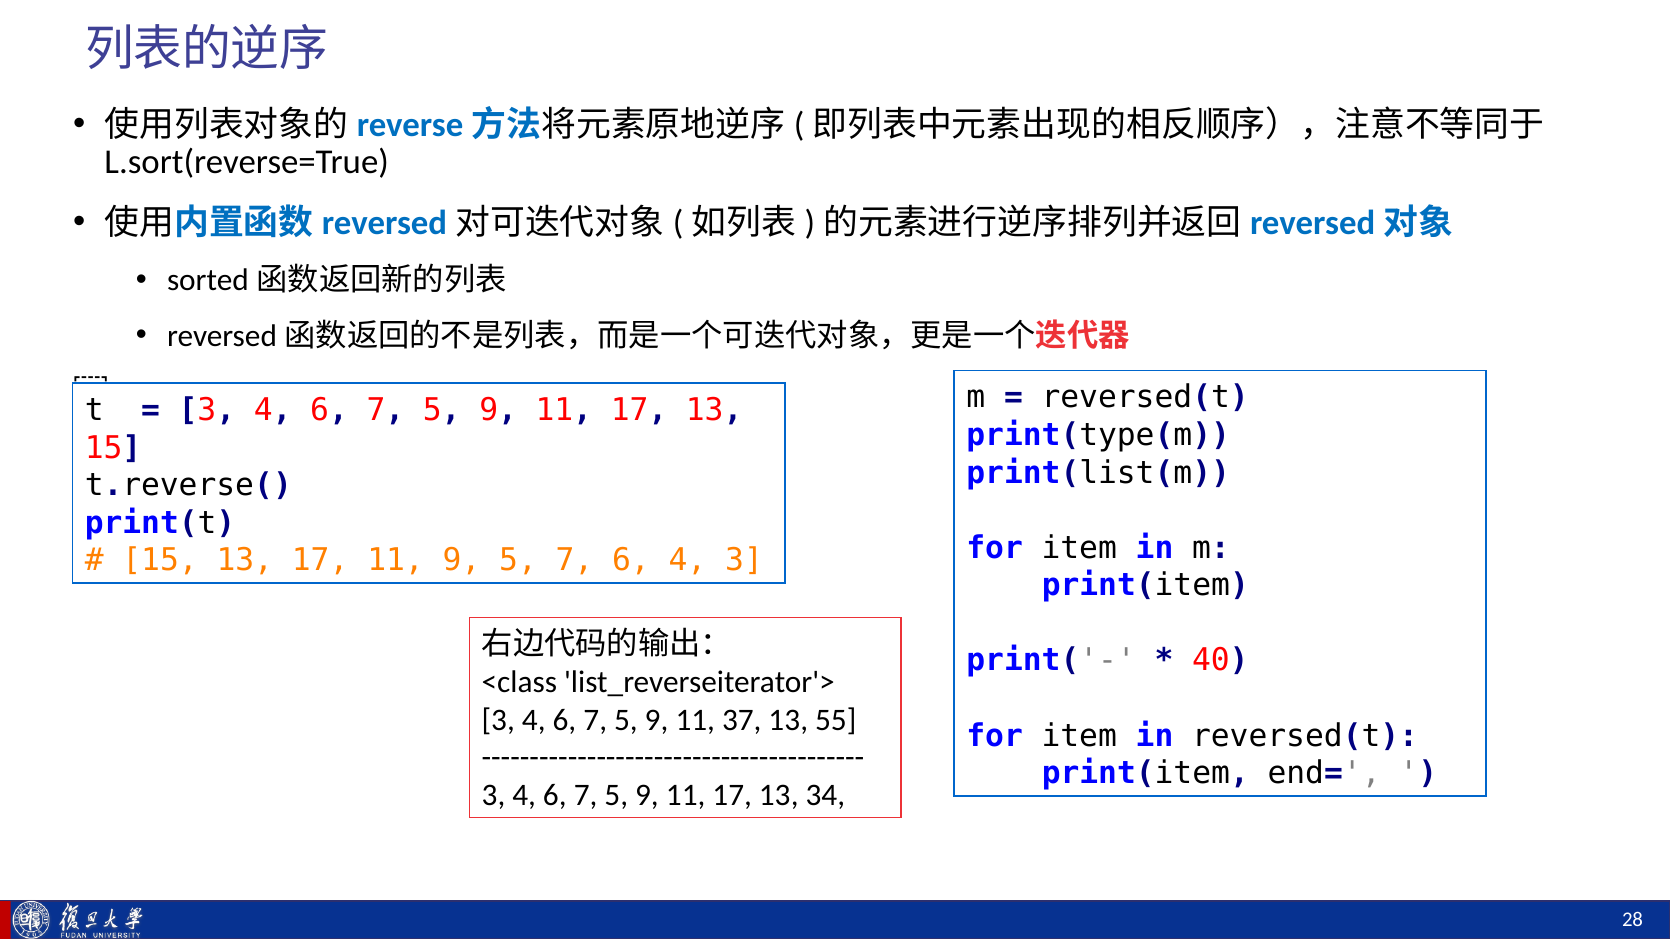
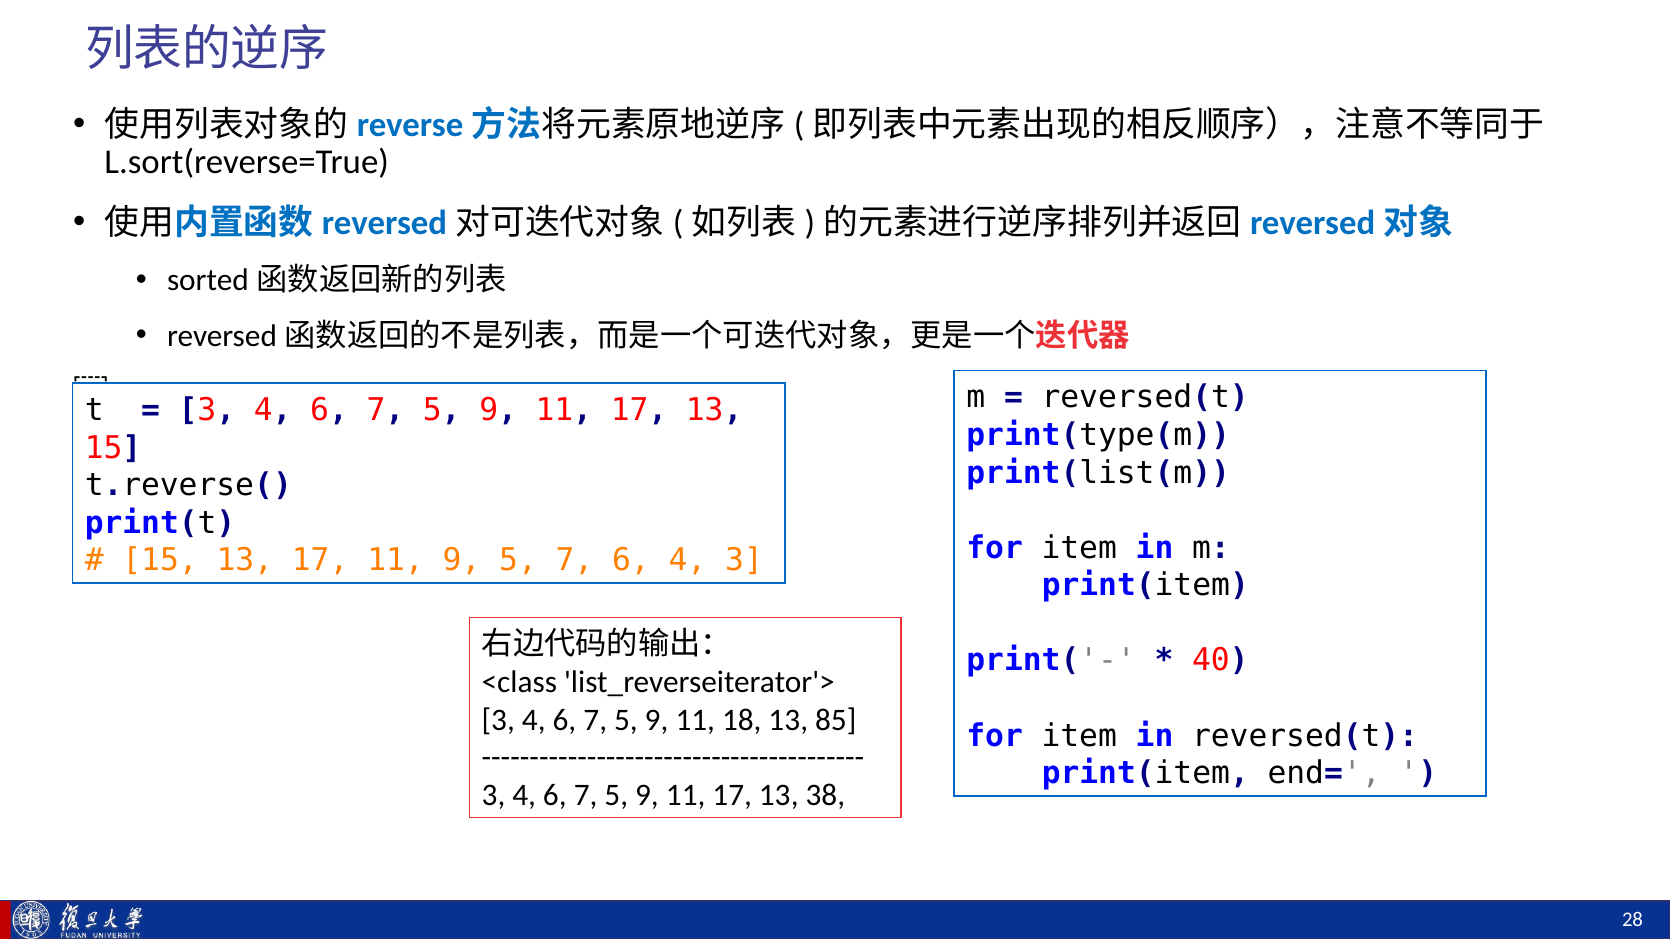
37: 37 -> 18
55: 55 -> 85
34: 34 -> 38
